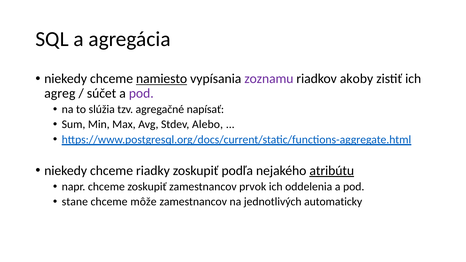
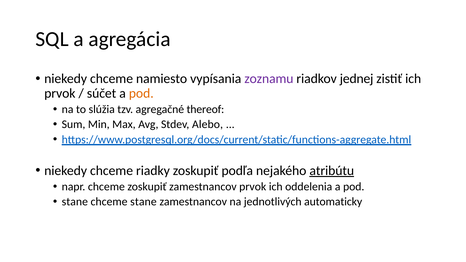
namiesto underline: present -> none
akoby: akoby -> jednej
agreg at (60, 93): agreg -> prvok
pod at (141, 93) colour: purple -> orange
napísať: napísať -> thereof
chceme môže: môže -> stane
